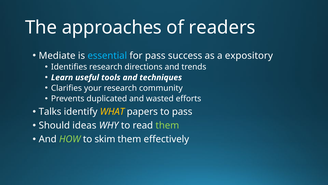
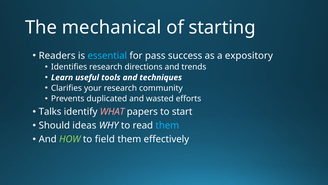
approaches: approaches -> mechanical
readers: readers -> starting
Mediate: Mediate -> Readers
WHAT colour: yellow -> pink
to pass: pass -> start
them at (167, 125) colour: light green -> light blue
skim: skim -> field
